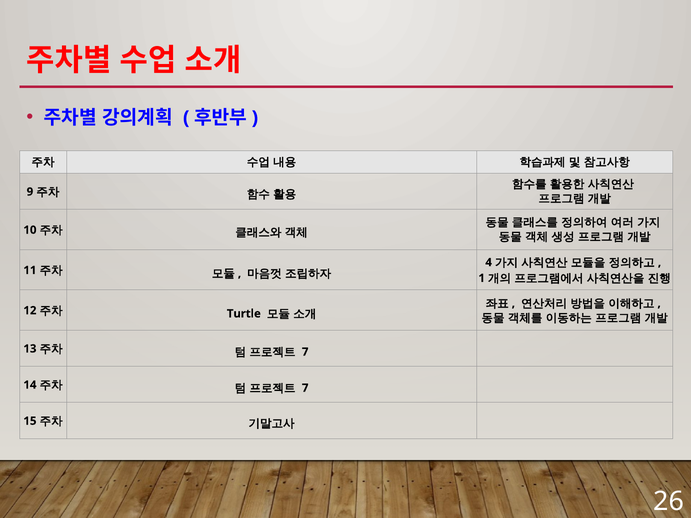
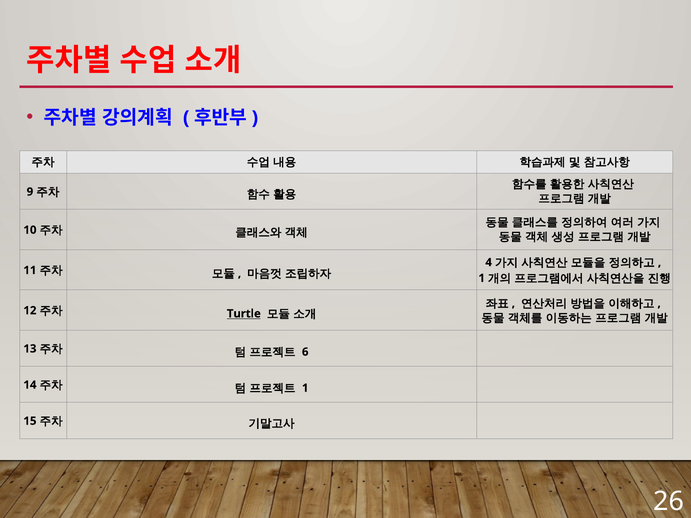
Turtle underline: none -> present
7 at (305, 352): 7 -> 6
7 at (305, 388): 7 -> 1
